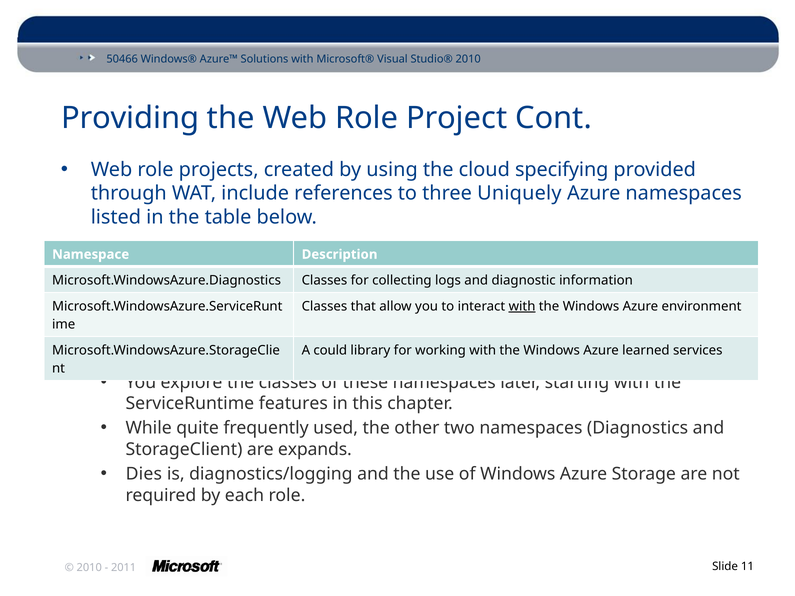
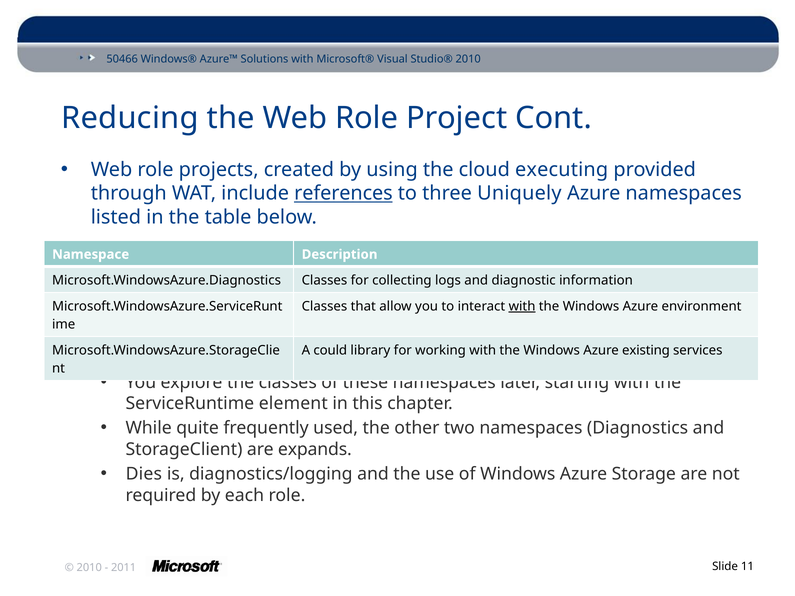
Providing: Providing -> Reducing
specifying: specifying -> executing
references underline: none -> present
learned: learned -> existing
features: features -> element
